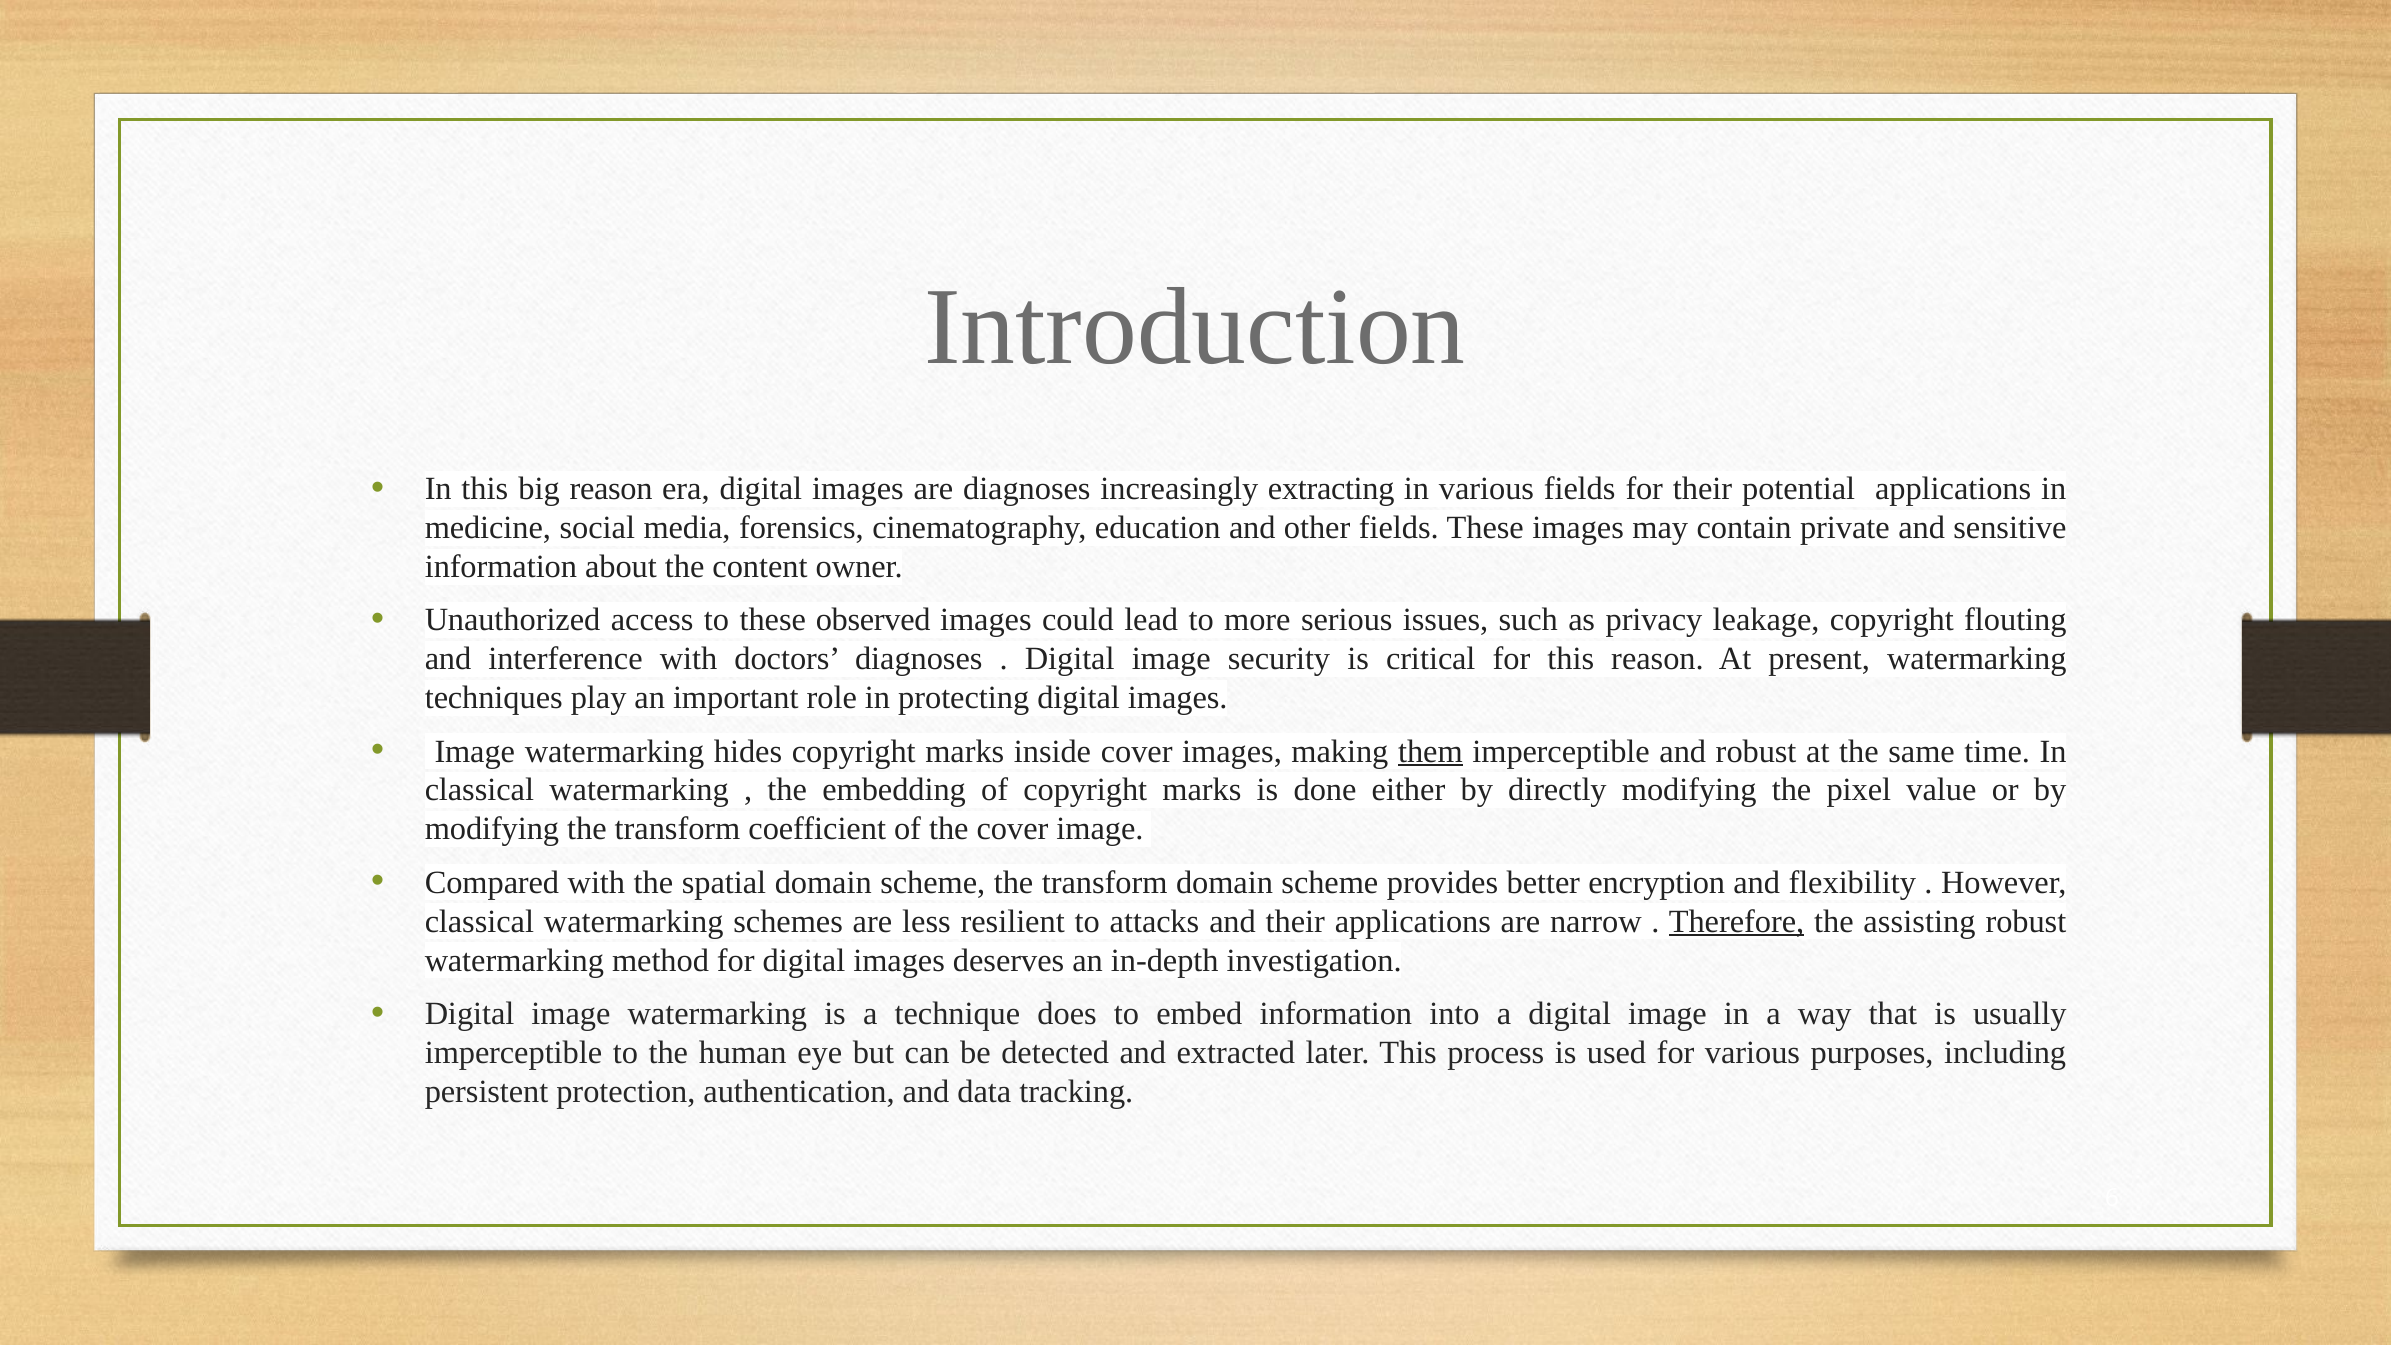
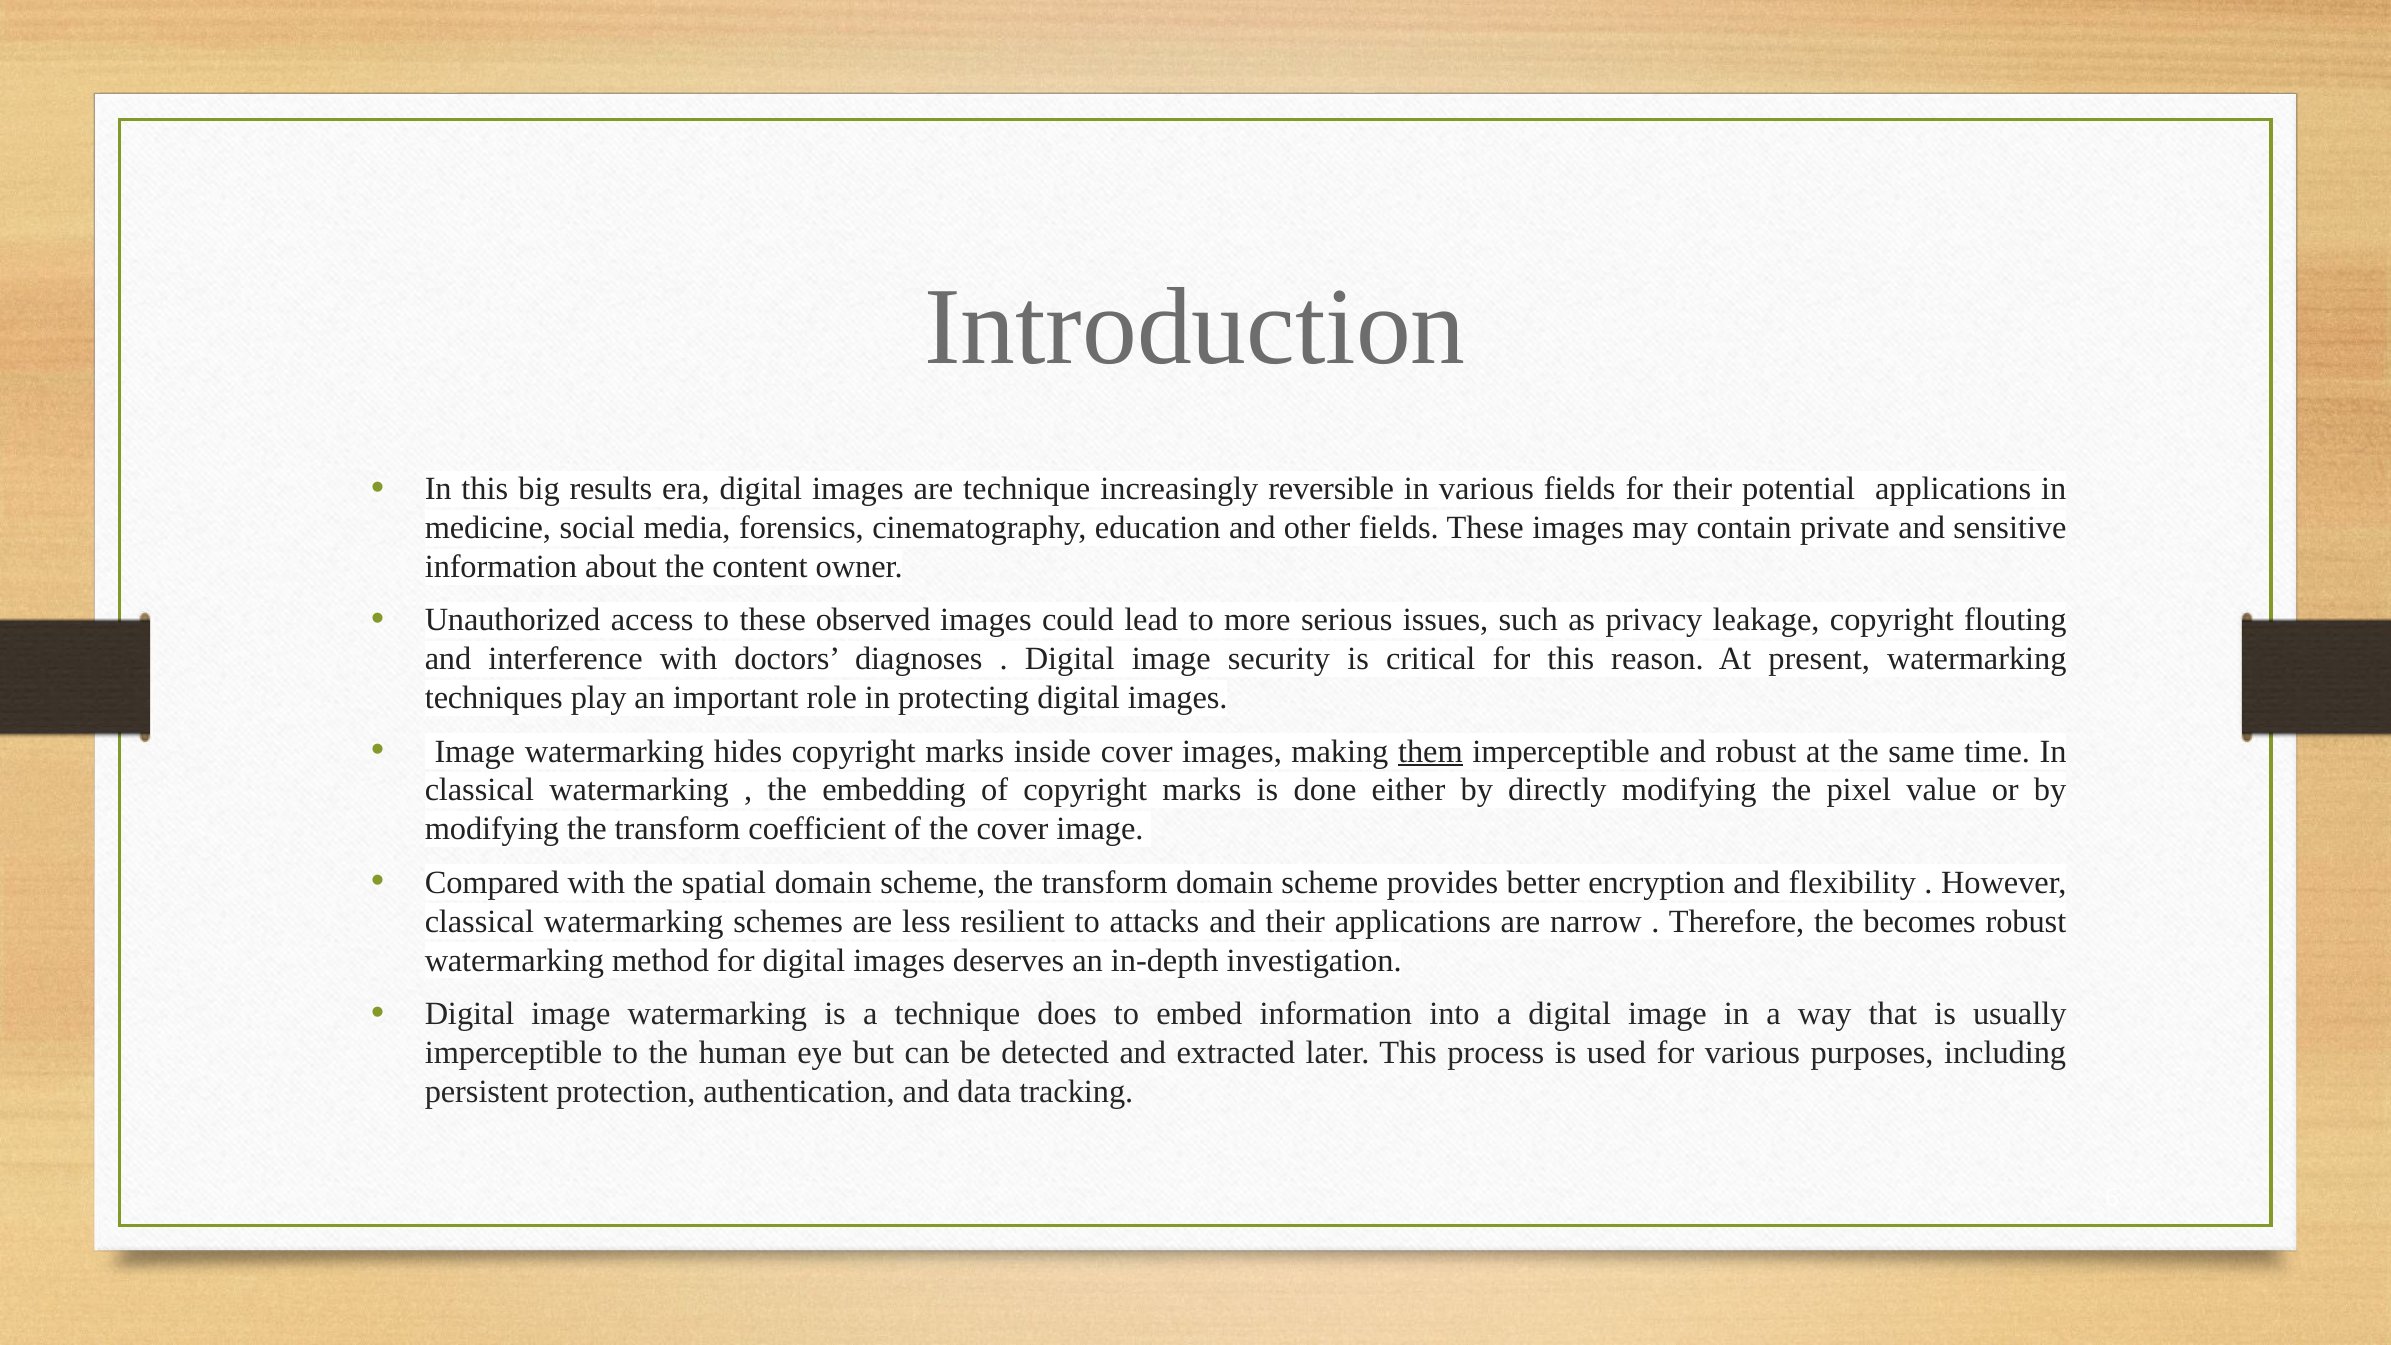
big reason: reason -> results
are diagnoses: diagnoses -> technique
extracting: extracting -> reversible
Therefore underline: present -> none
assisting: assisting -> becomes
